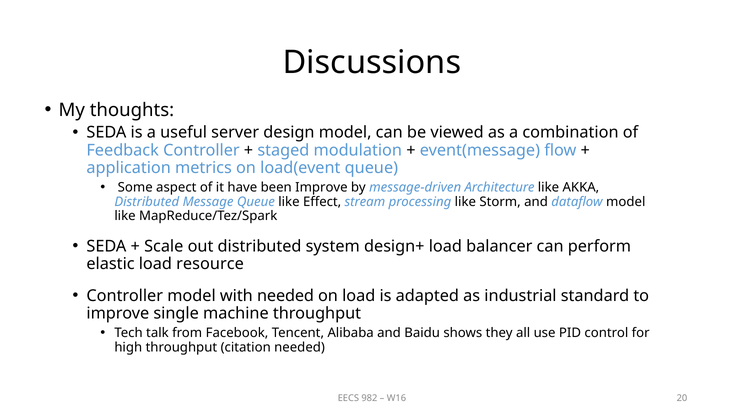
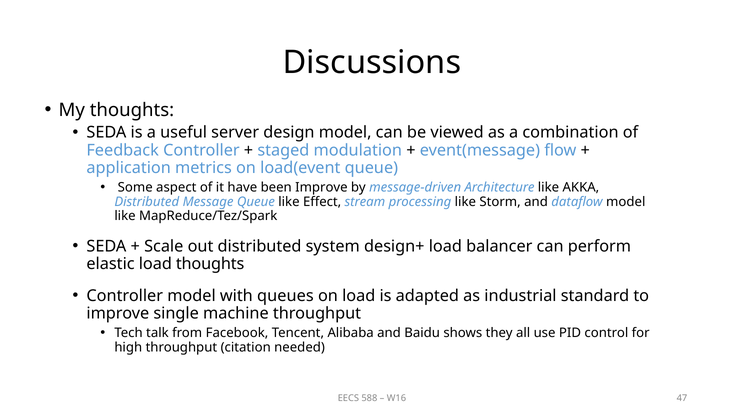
load resource: resource -> thoughts
with needed: needed -> queues
982: 982 -> 588
20: 20 -> 47
